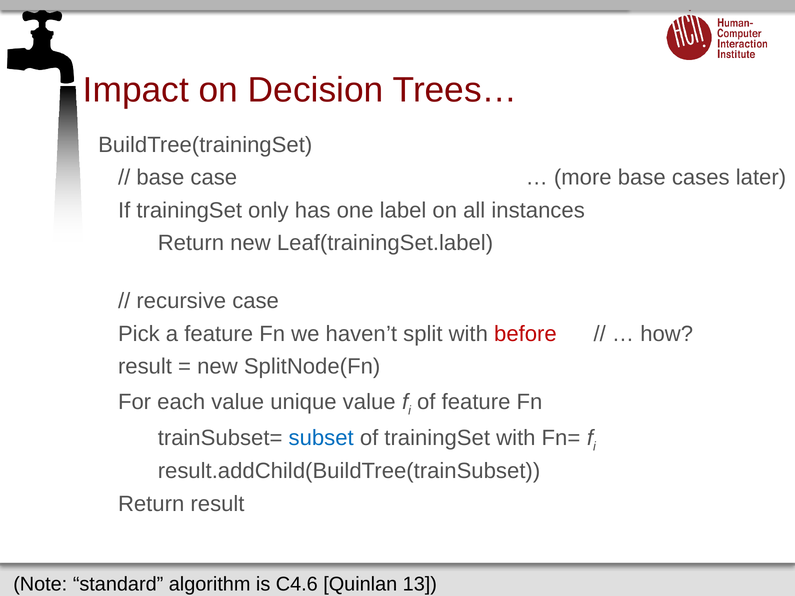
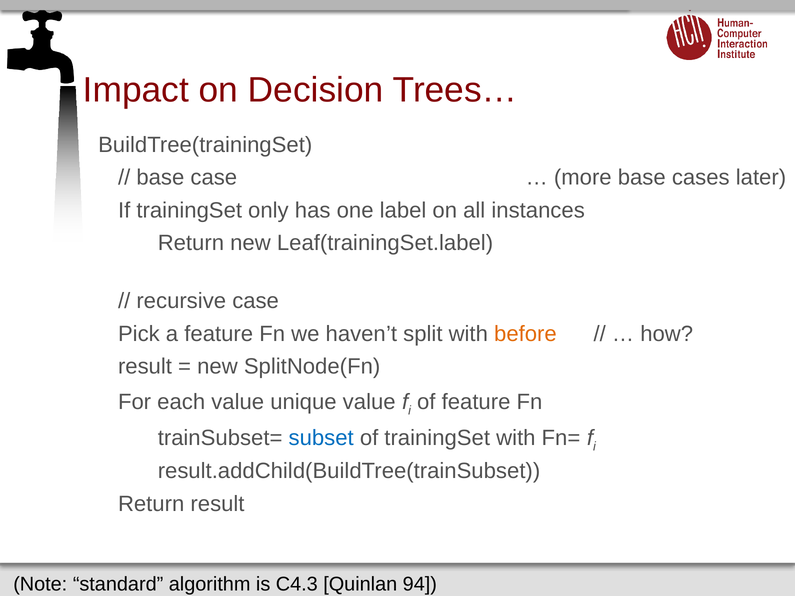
before colour: red -> orange
C4.6: C4.6 -> C4.3
13: 13 -> 94
